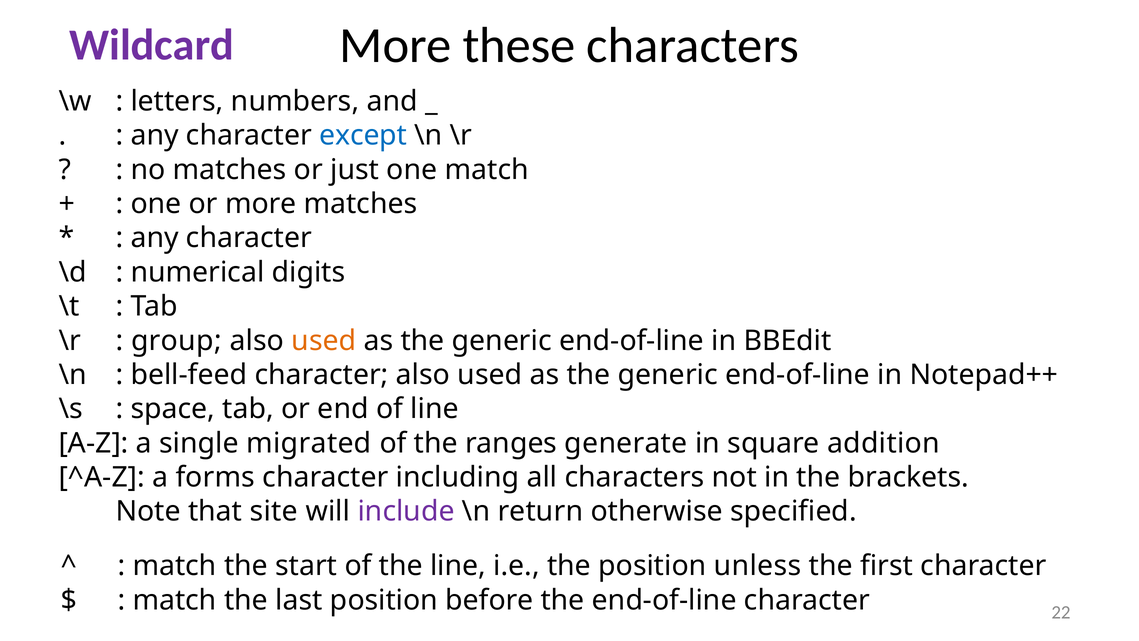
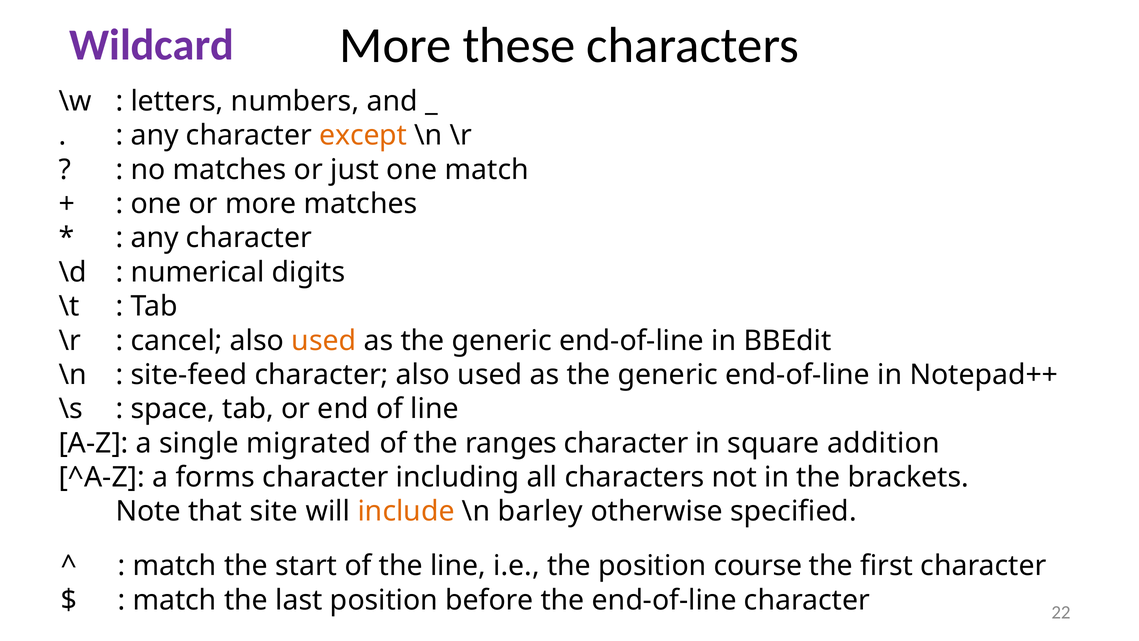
except colour: blue -> orange
group: group -> cancel
bell-feed: bell-feed -> site-feed
ranges generate: generate -> character
include colour: purple -> orange
return: return -> barley
unless: unless -> course
